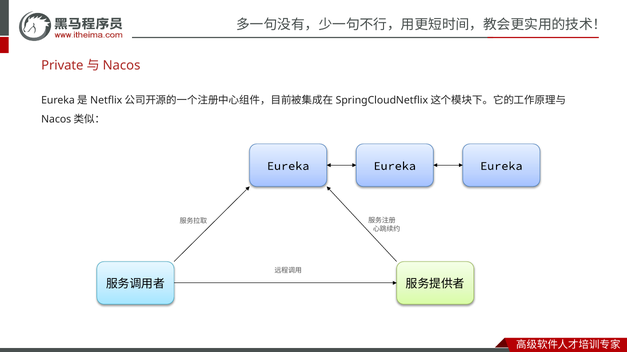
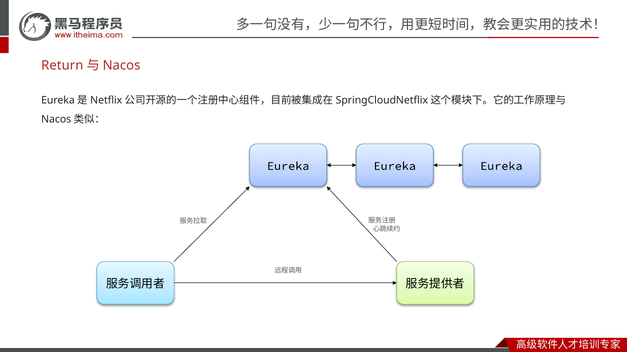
Private: Private -> Return
